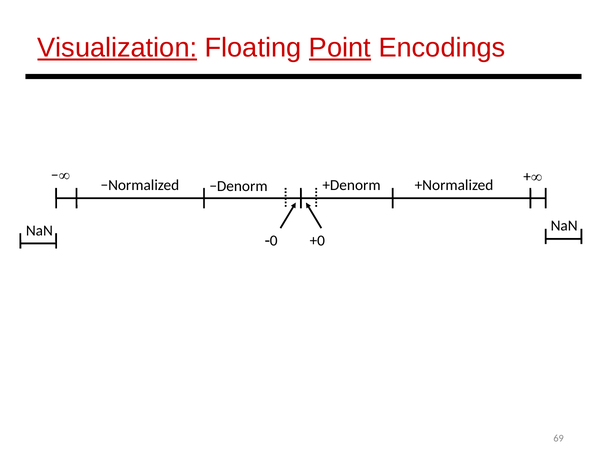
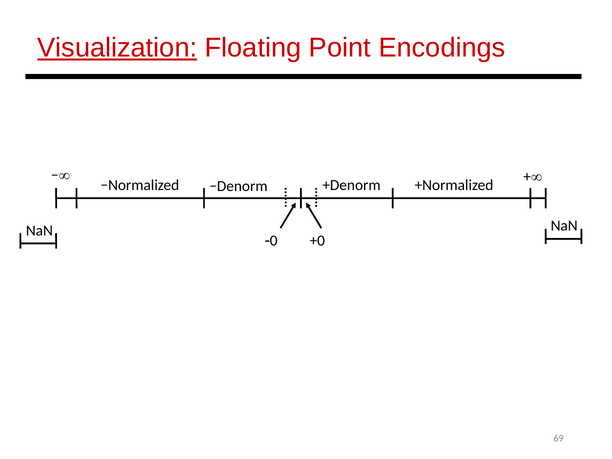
Point underline: present -> none
